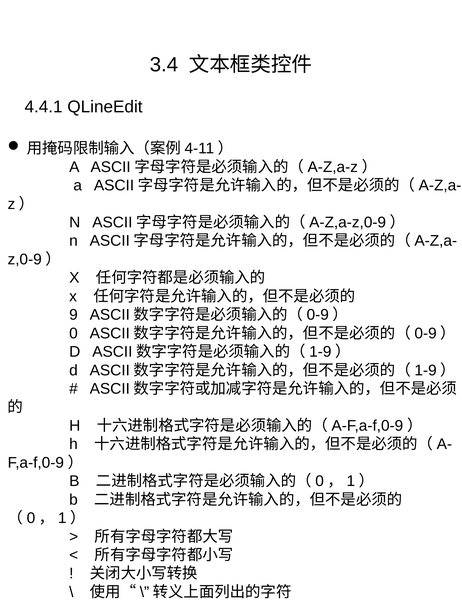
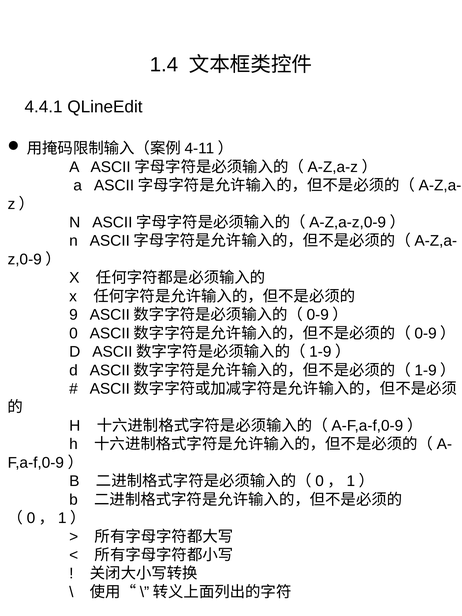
3.4: 3.4 -> 1.4
